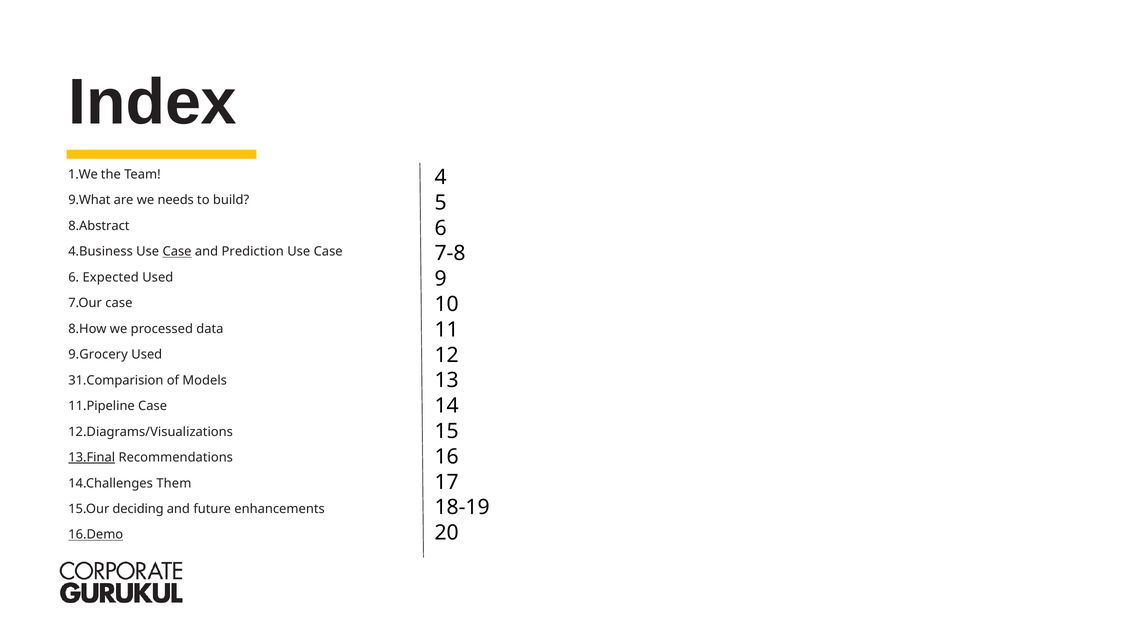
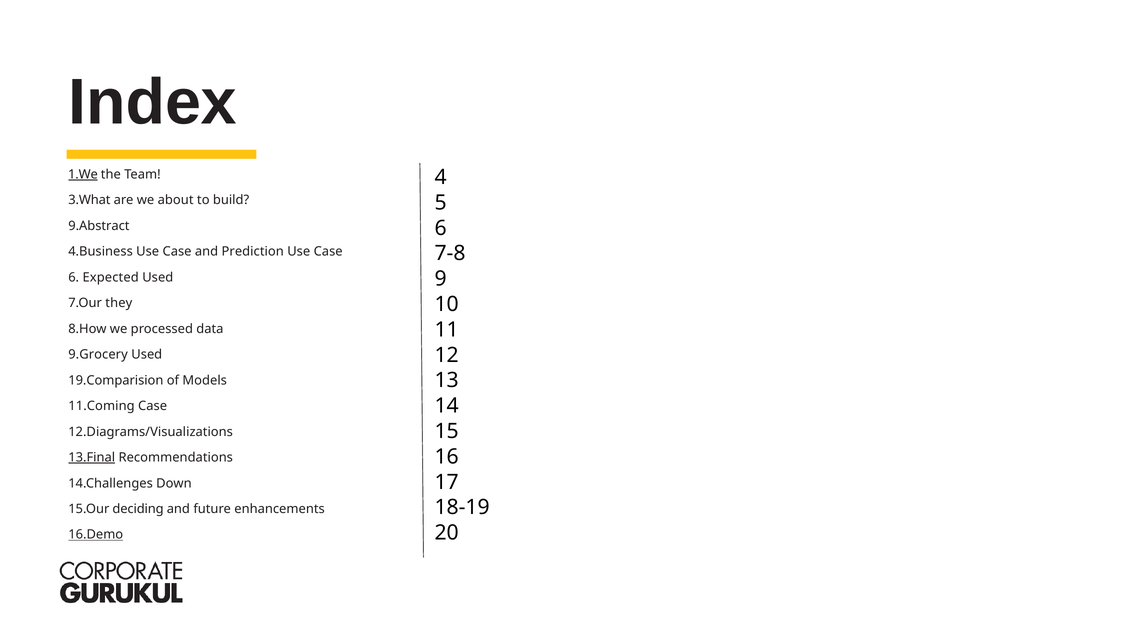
1.We underline: none -> present
9.What: 9.What -> 3.What
needs: needs -> about
8.Abstract: 8.Abstract -> 9.Abstract
Case at (177, 252) underline: present -> none
7.Our case: case -> they
31.Comparision: 31.Comparision -> 19.Comparision
11.Pipeline: 11.Pipeline -> 11.Coming
Them: Them -> Down
